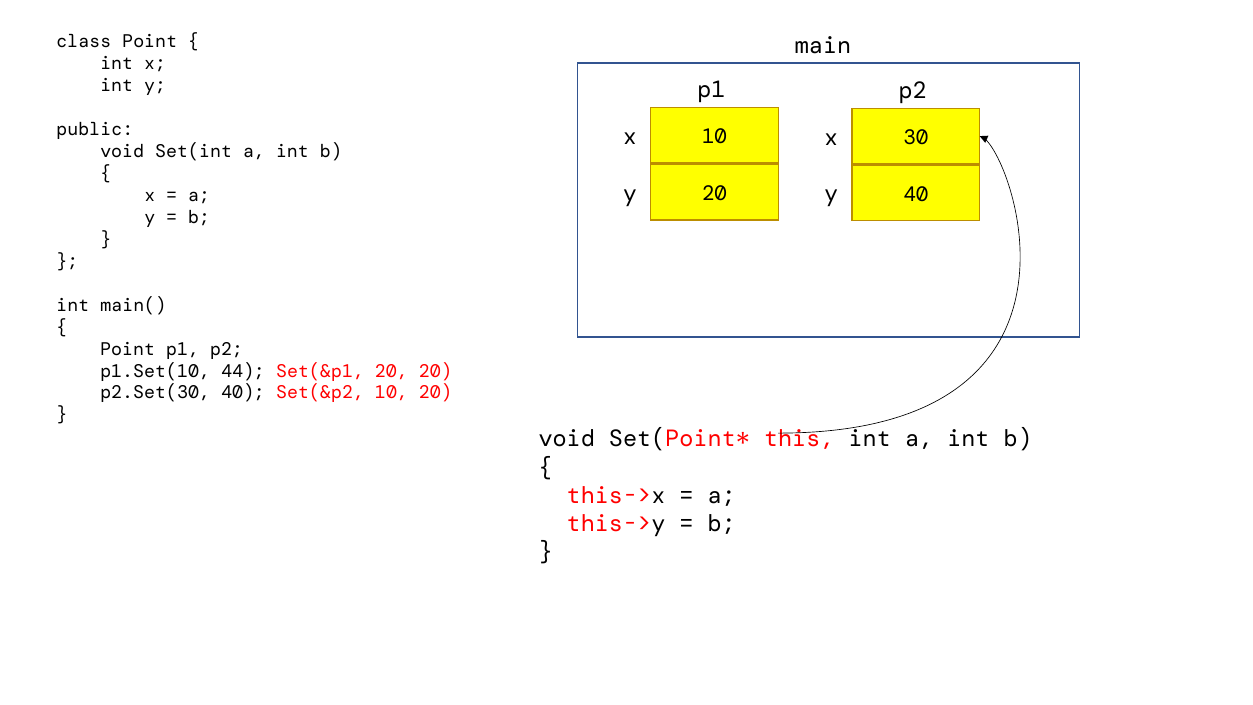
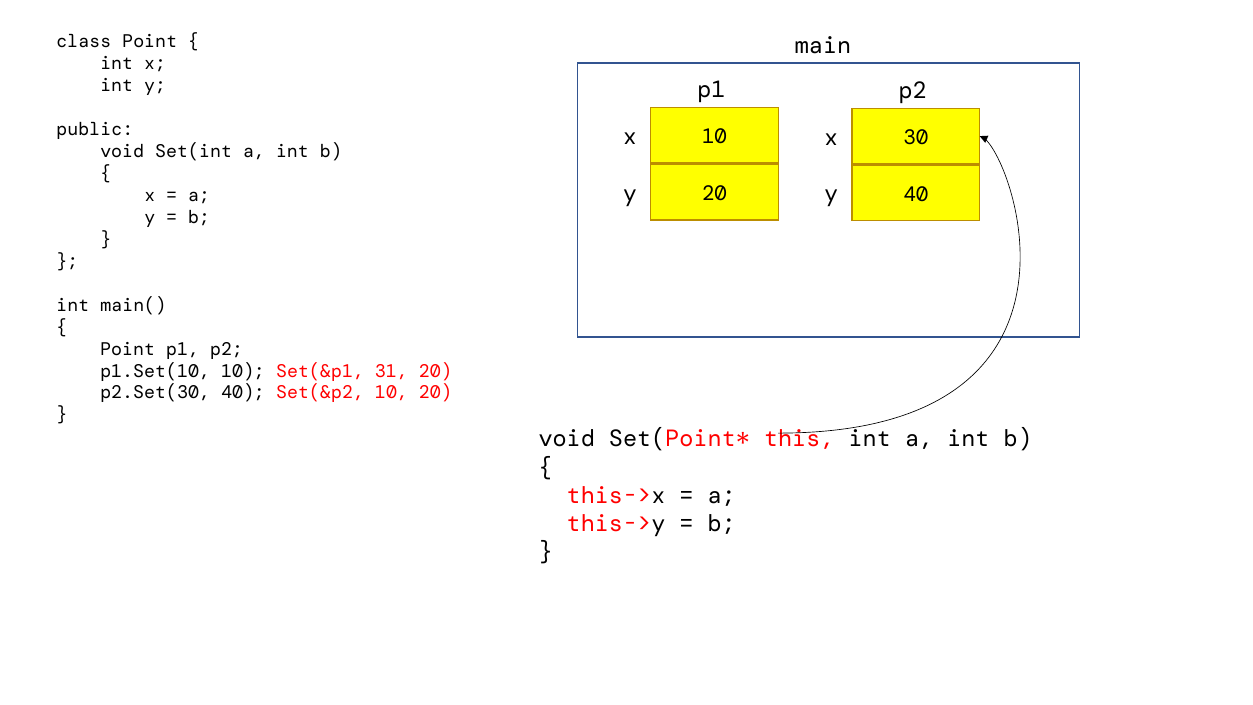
p1.Set(10 44: 44 -> 10
Set(&p1 20: 20 -> 31
